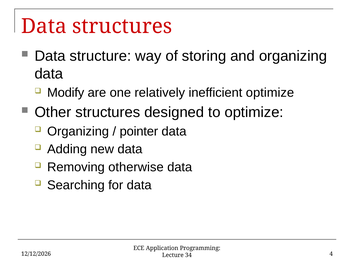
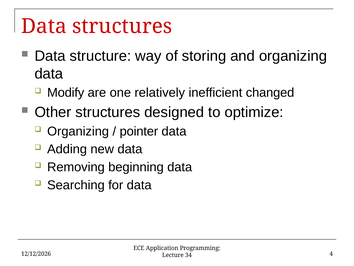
inefficient optimize: optimize -> changed
otherwise: otherwise -> beginning
